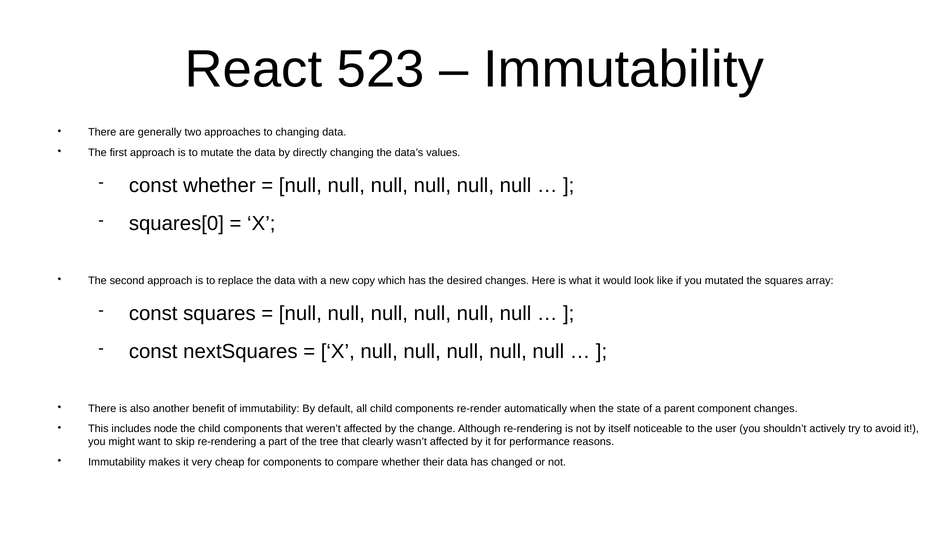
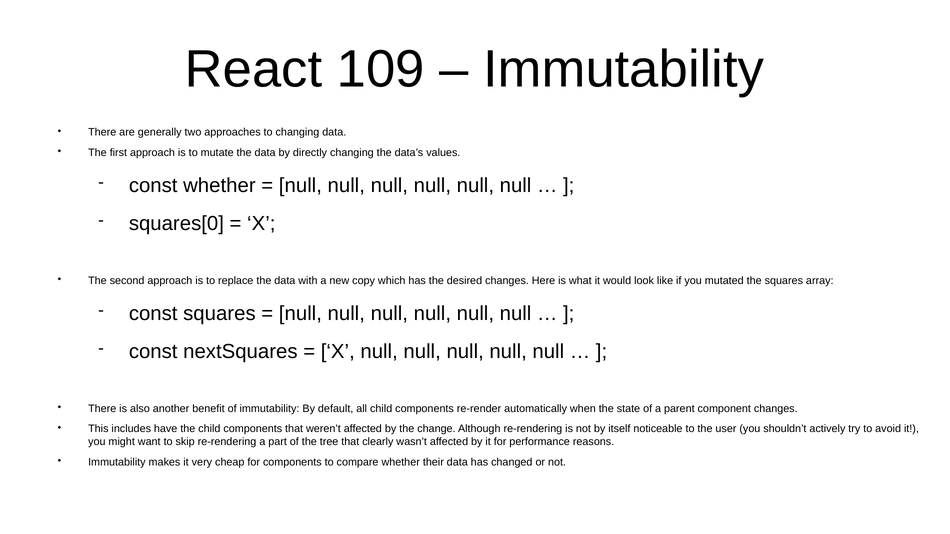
523: 523 -> 109
node: node -> have
